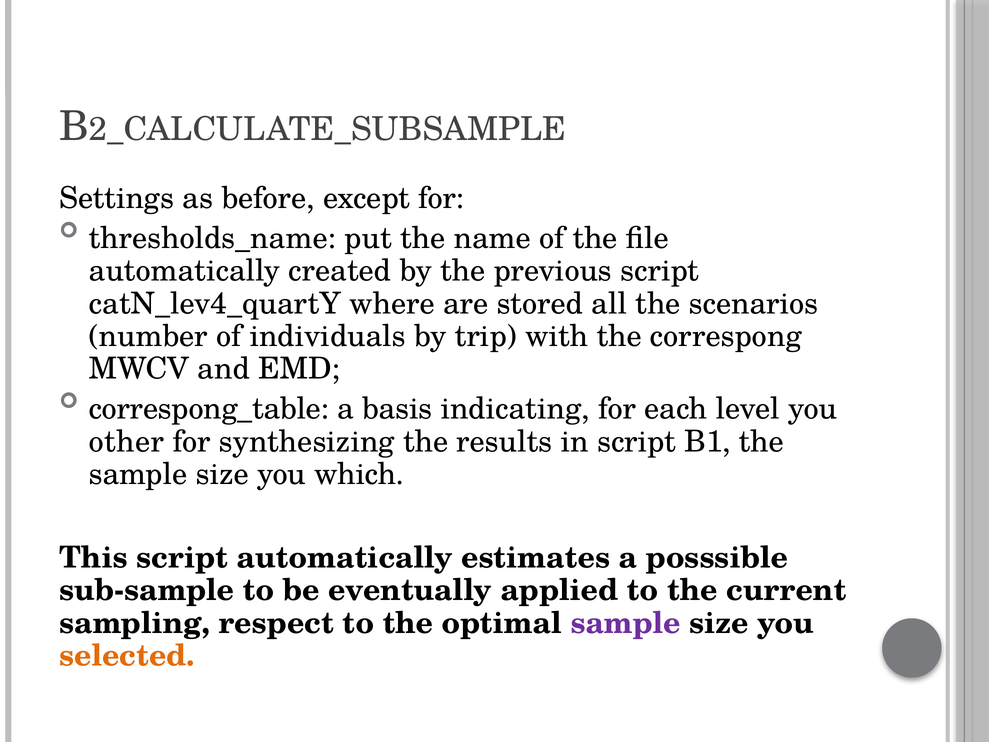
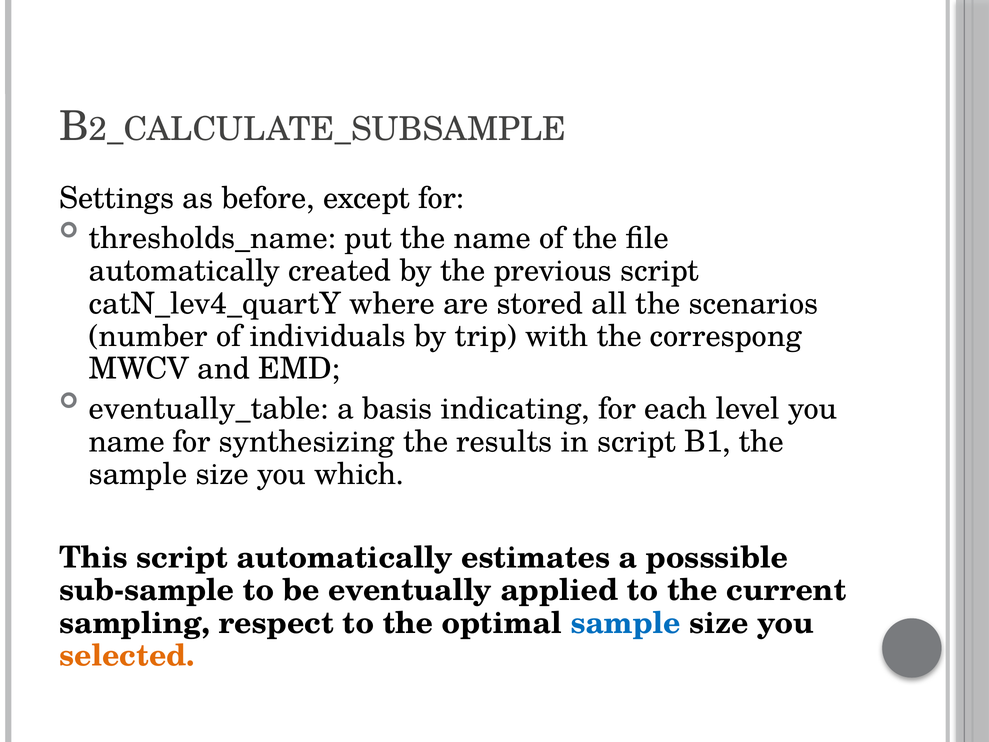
correspong_table: correspong_table -> eventually_table
other at (126, 441): other -> name
sample at (626, 623) colour: purple -> blue
